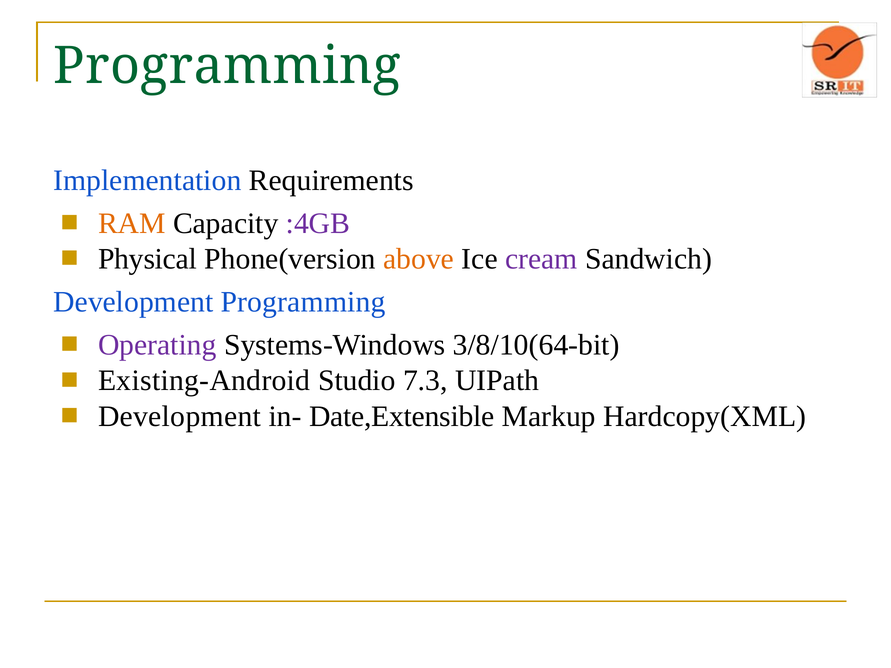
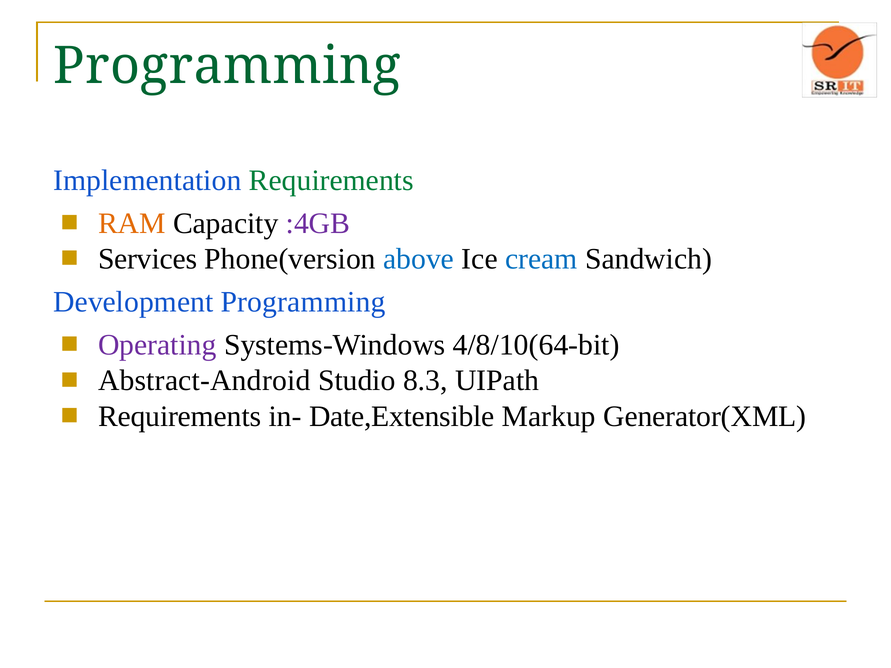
Requirements at (331, 180) colour: black -> green
Physical: Physical -> Services
above colour: orange -> blue
cream colour: purple -> blue
3/8/10(64-bit: 3/8/10(64-bit -> 4/8/10(64-bit
Existing-Android: Existing-Android -> Abstract-Android
7.3: 7.3 -> 8.3
Development at (179, 416): Development -> Requirements
Hardcopy(XML: Hardcopy(XML -> Generator(XML
